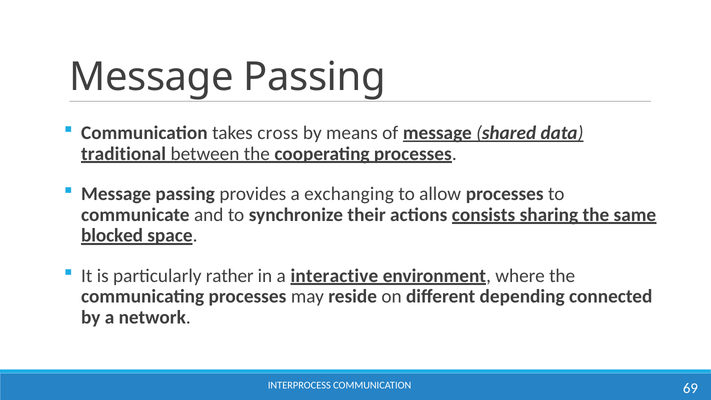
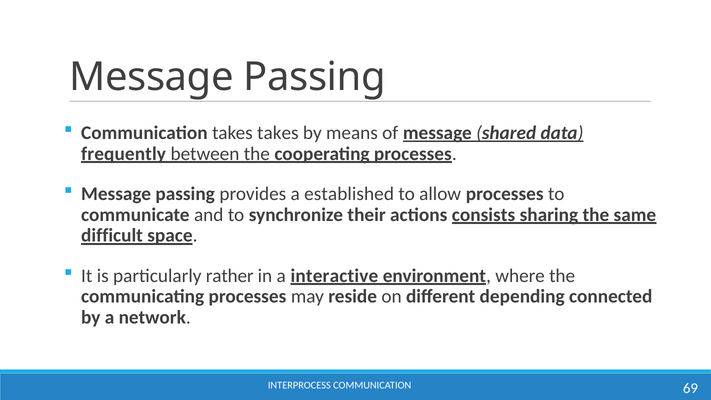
takes cross: cross -> takes
traditional: traditional -> frequently
exchanging: exchanging -> established
blocked: blocked -> difficult
